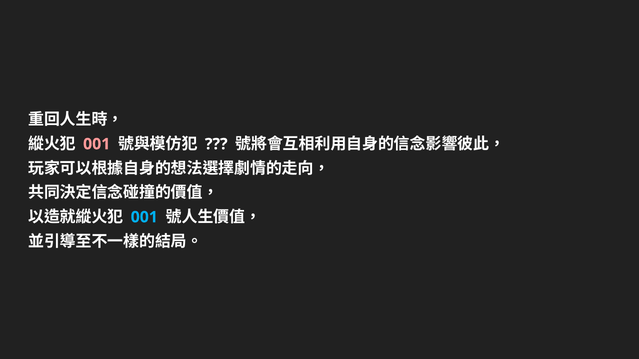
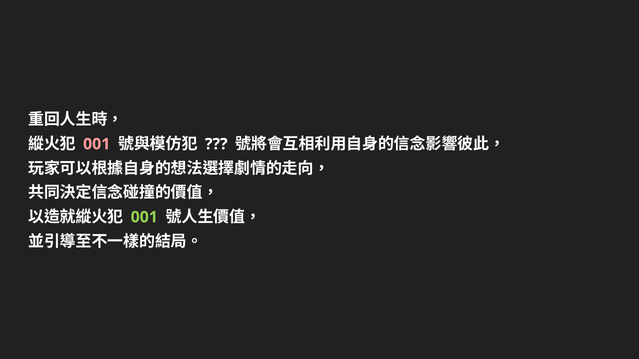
001 at (144, 217) colour: light blue -> light green
